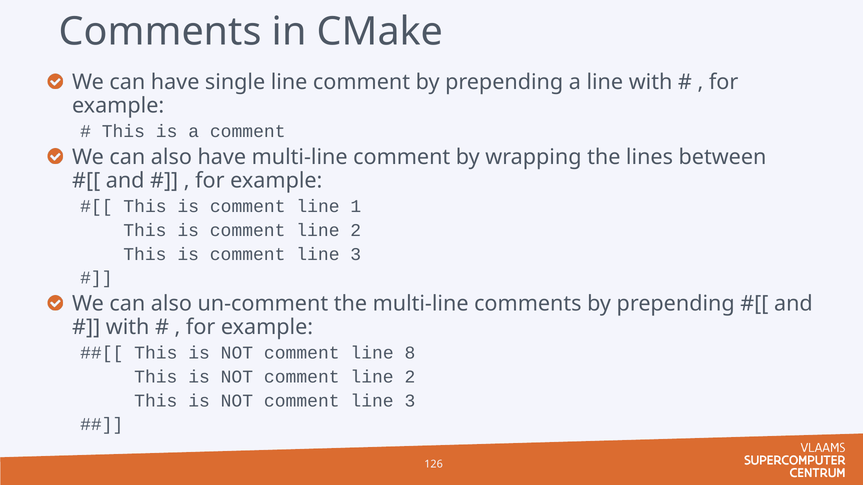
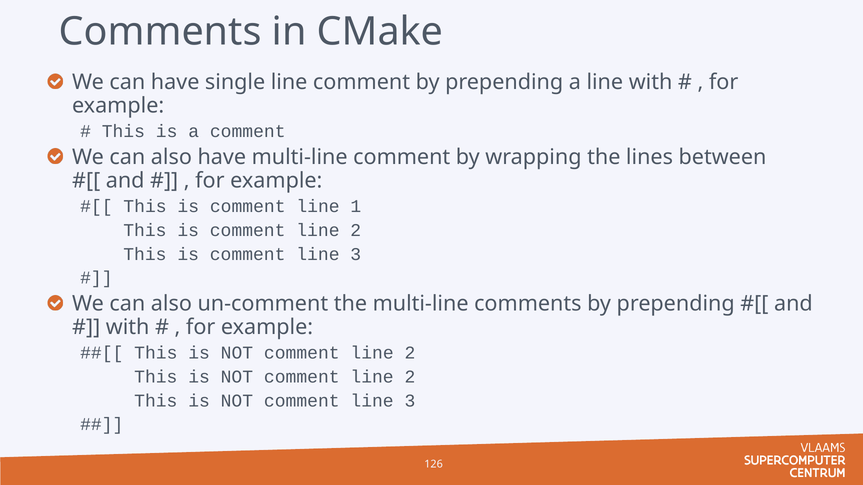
8 at (410, 353): 8 -> 2
